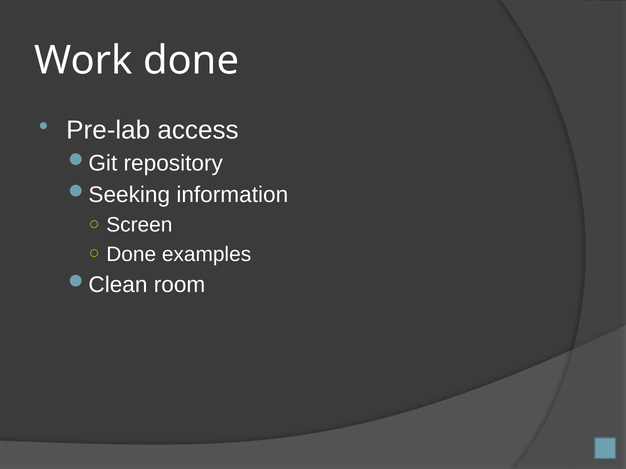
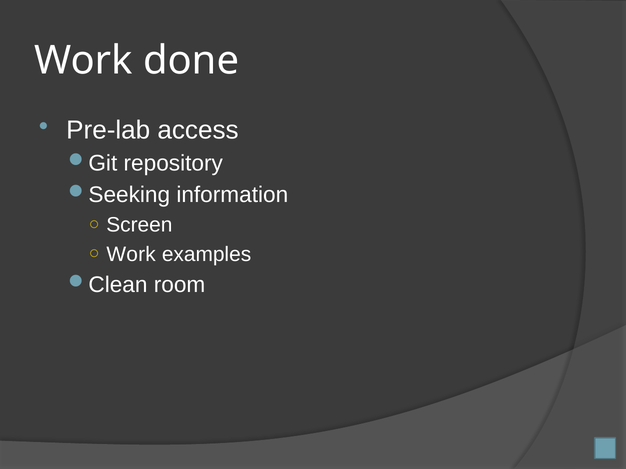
Done at (131, 255): Done -> Work
